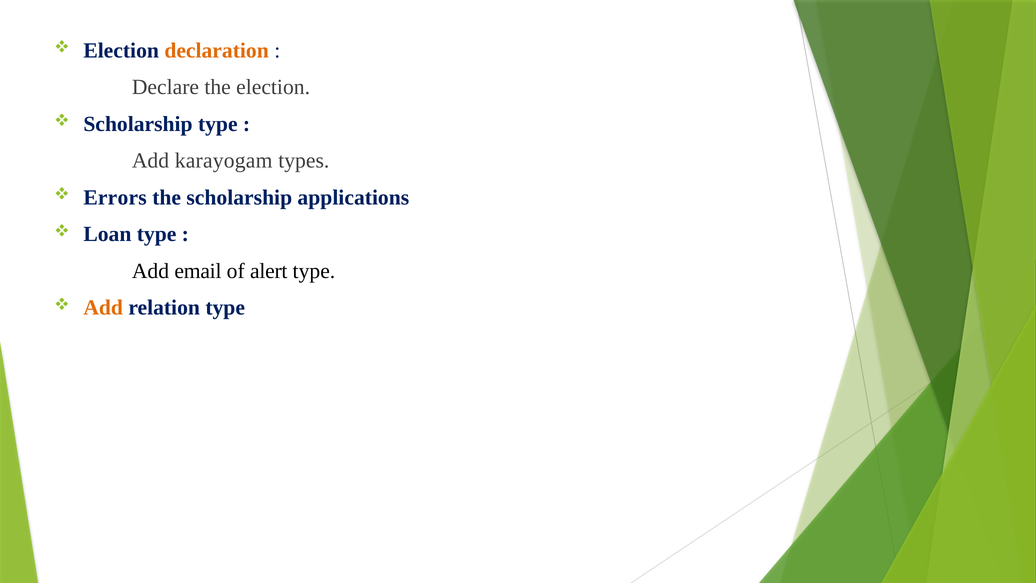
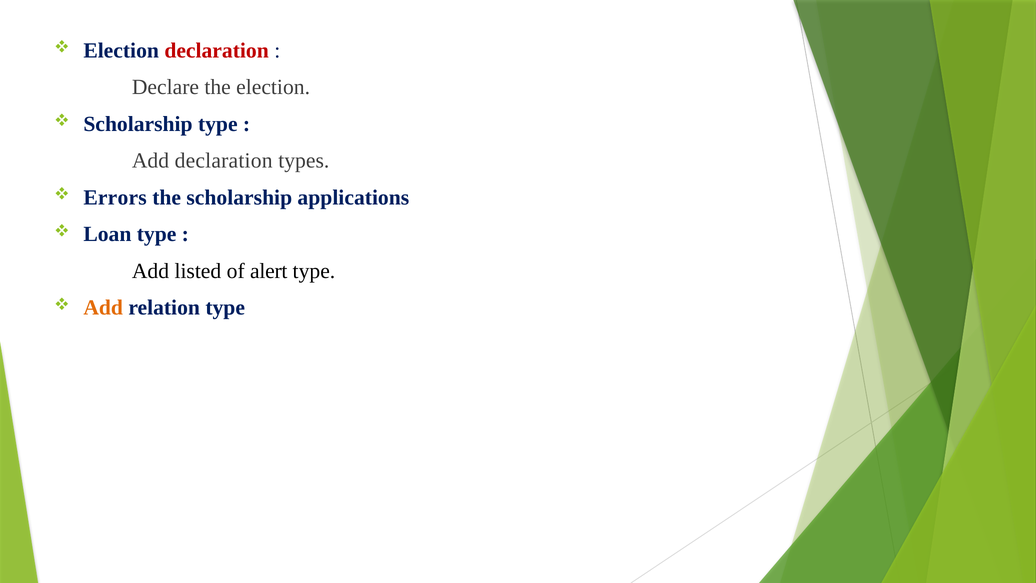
declaration at (217, 50) colour: orange -> red
Add karayogam: karayogam -> declaration
email: email -> listed
